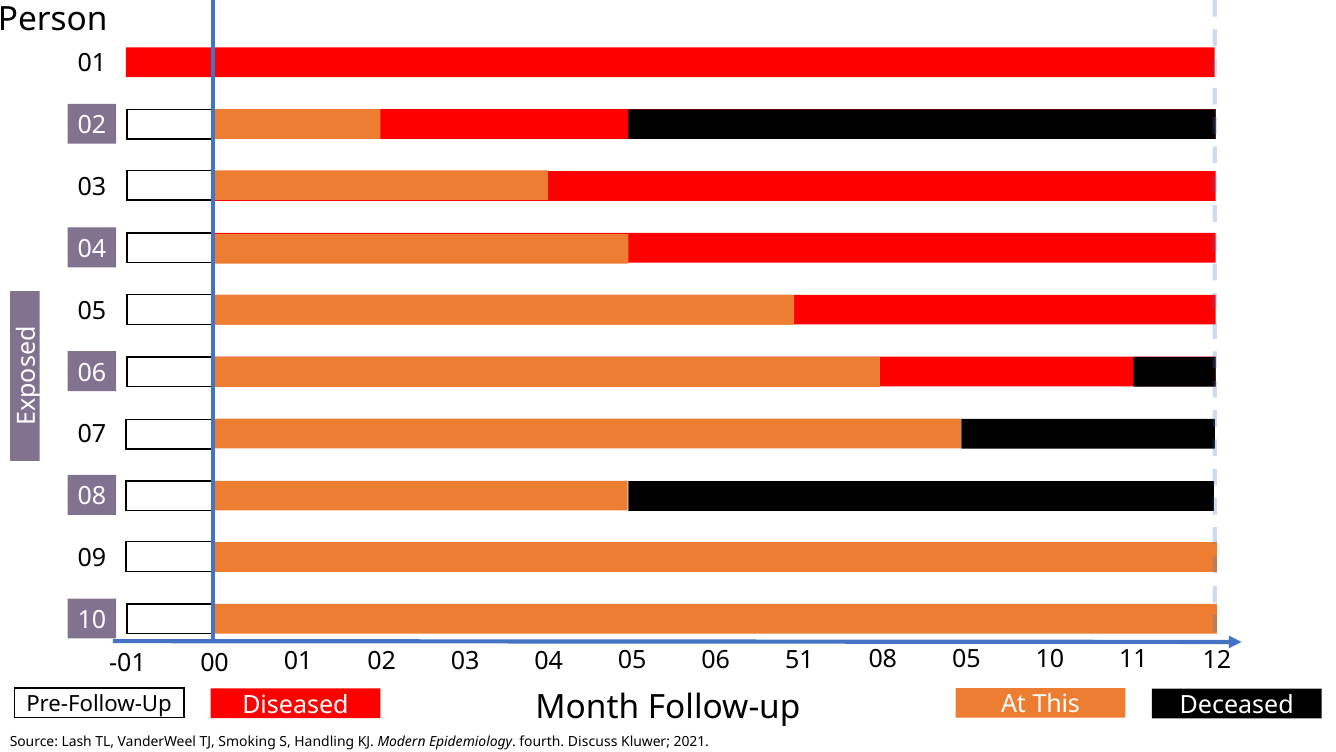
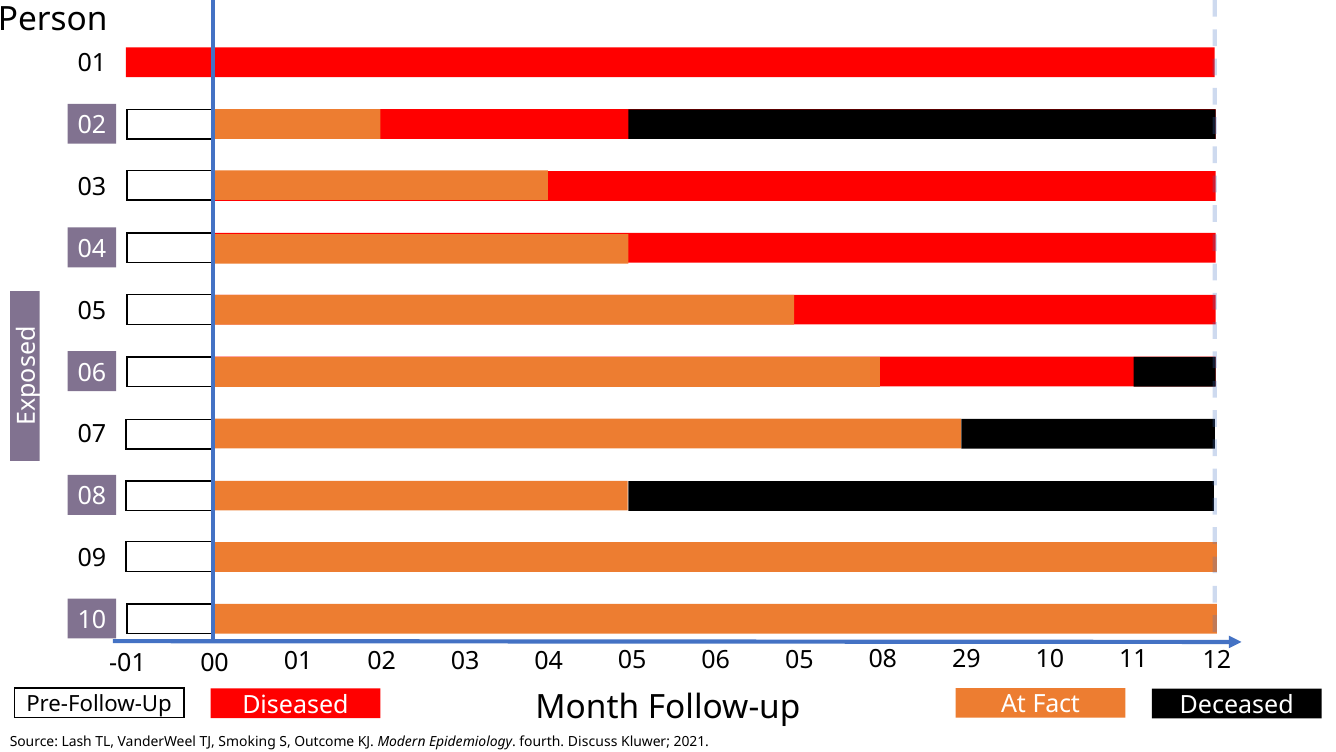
06 51: 51 -> 05
08 05: 05 -> 29
This: This -> Fact
Handling: Handling -> Outcome
